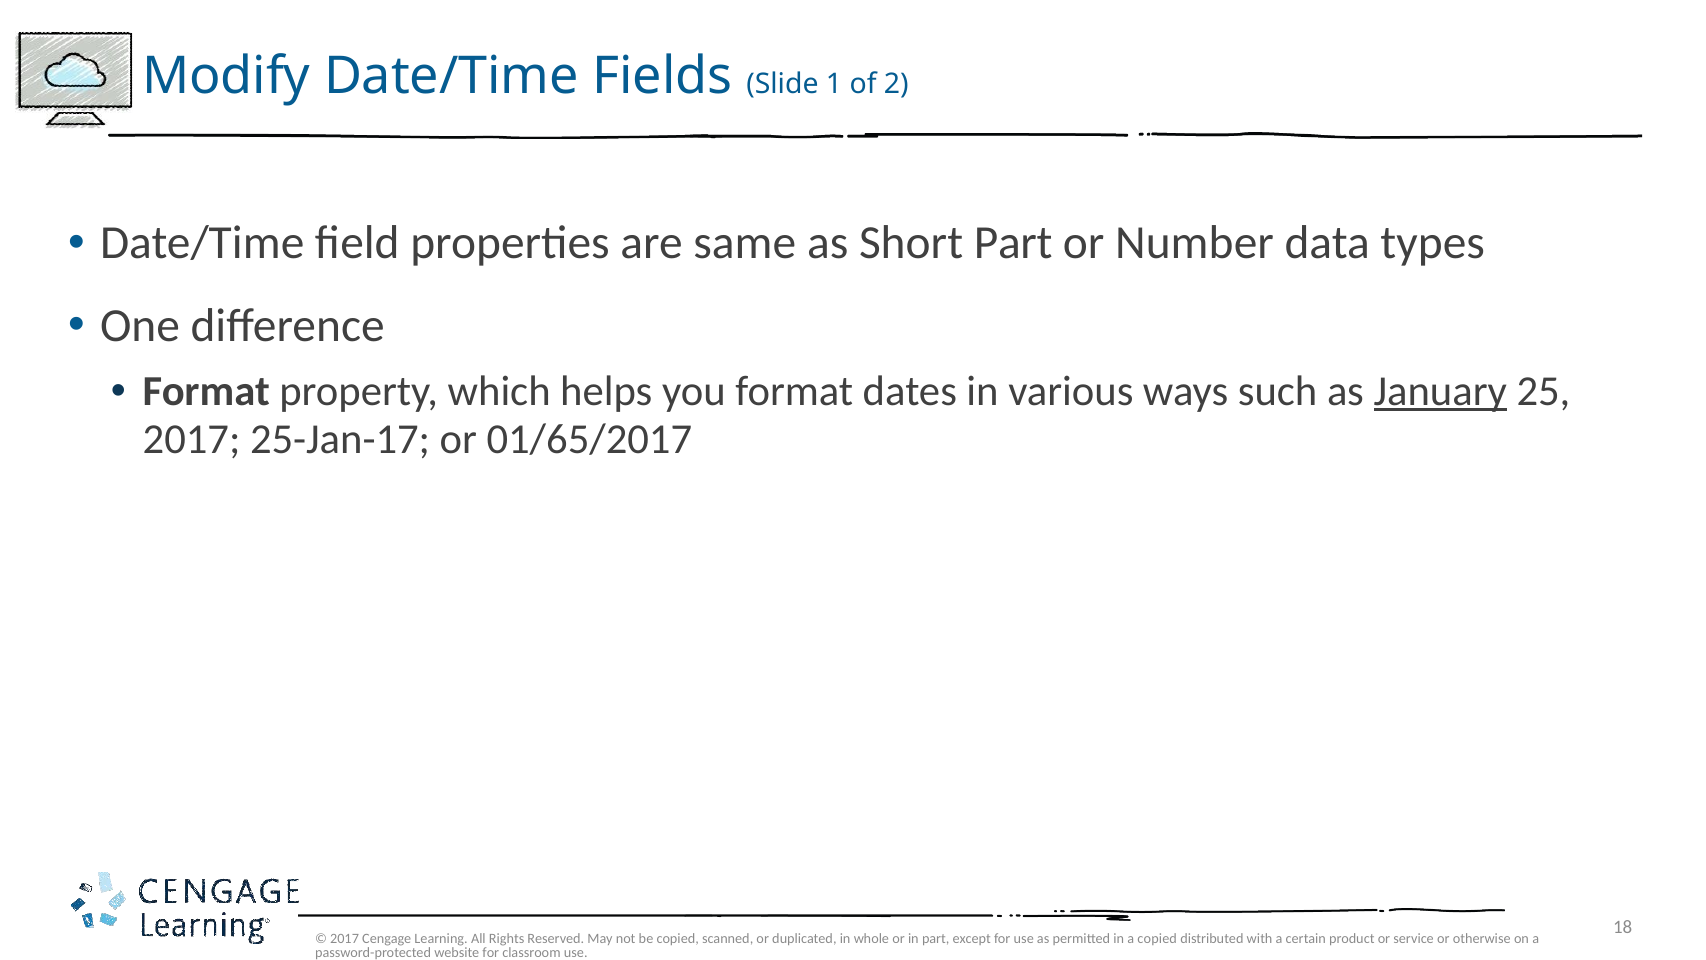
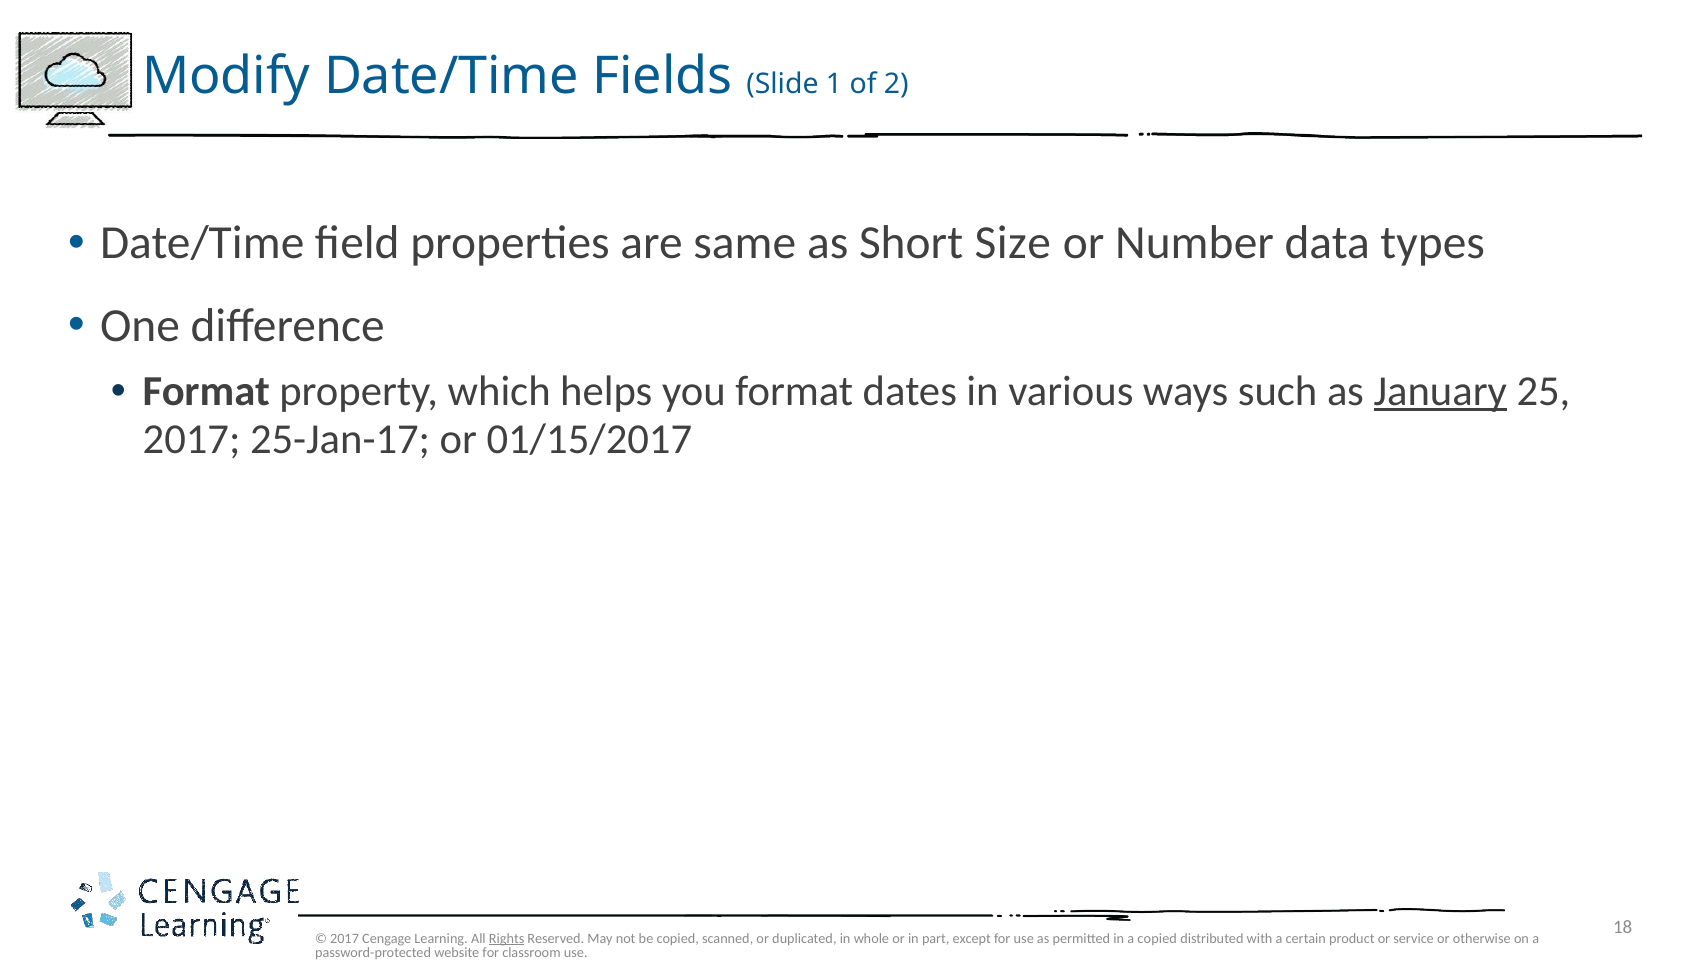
Short Part: Part -> Size
01/65/2017: 01/65/2017 -> 01/15/2017
Rights underline: none -> present
